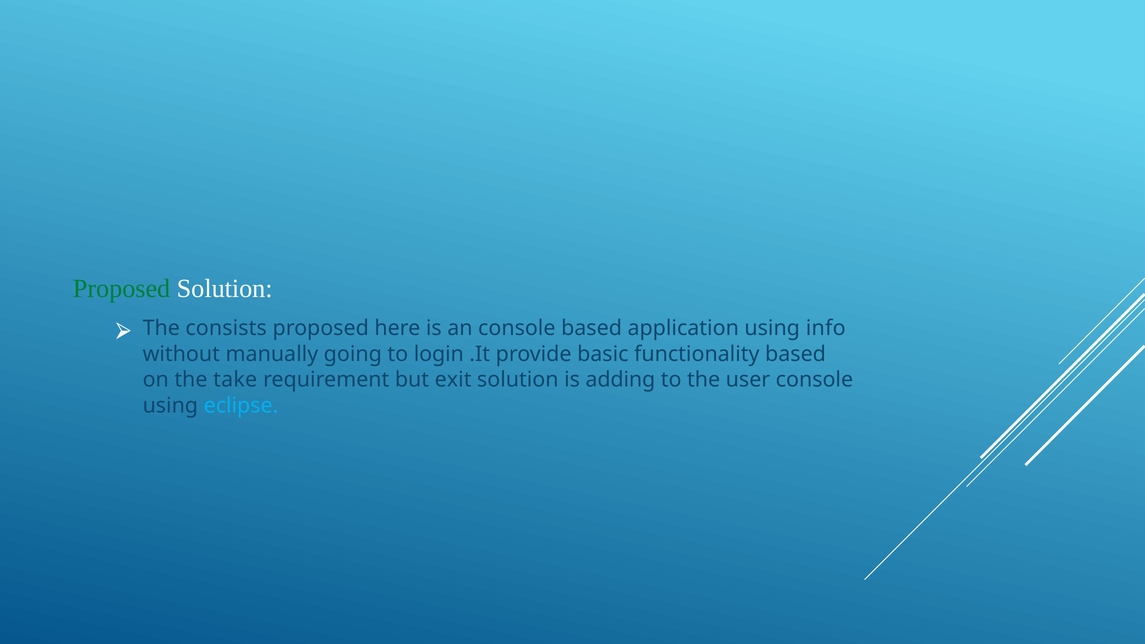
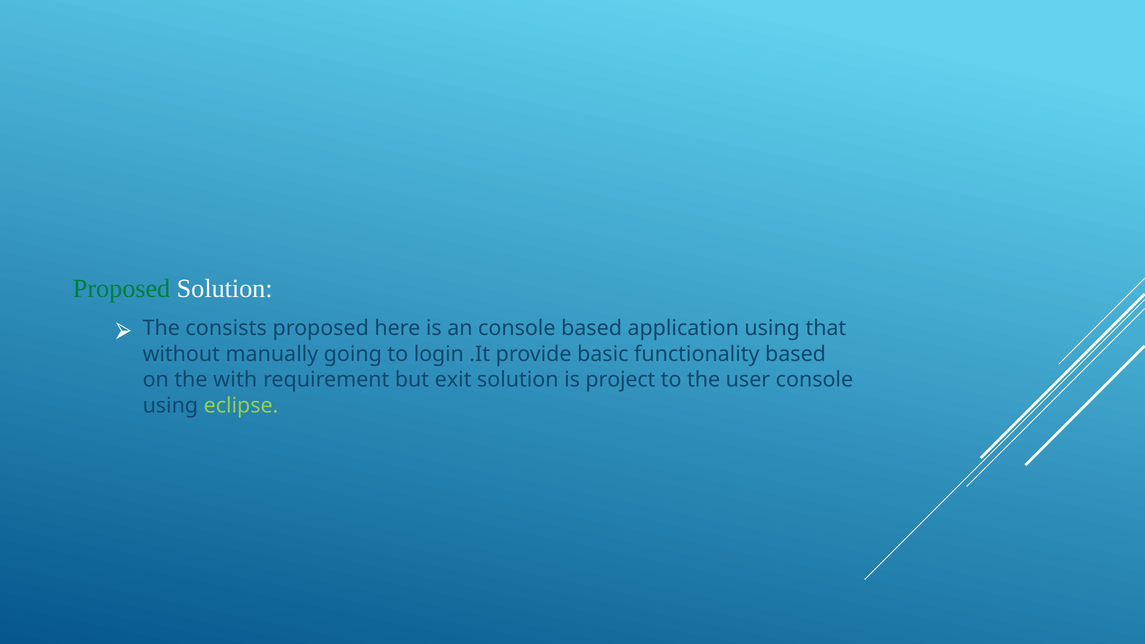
info: info -> that
take: take -> with
adding: adding -> project
eclipse colour: light blue -> light green
